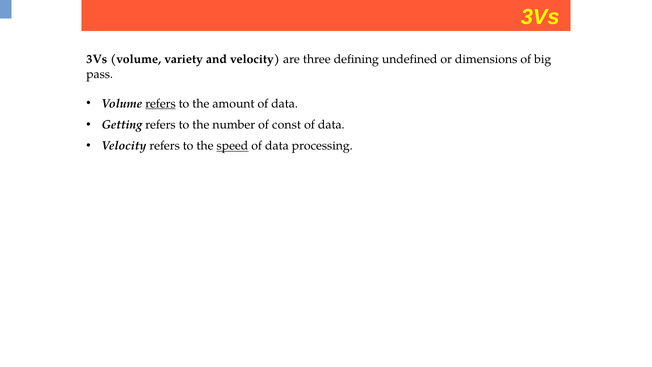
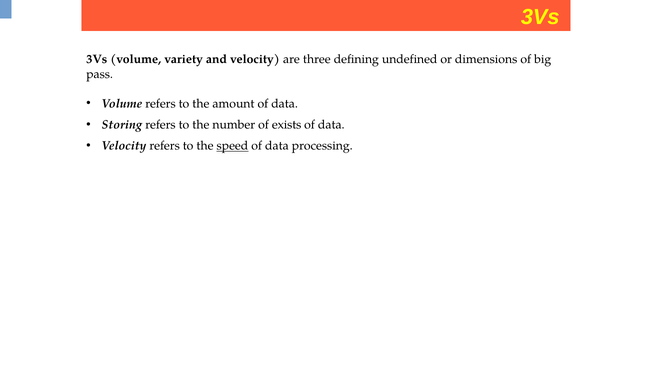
refers at (160, 103) underline: present -> none
Getting: Getting -> Storing
const: const -> exists
